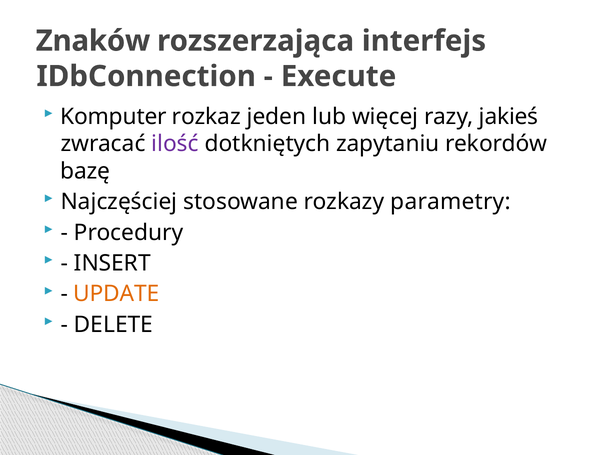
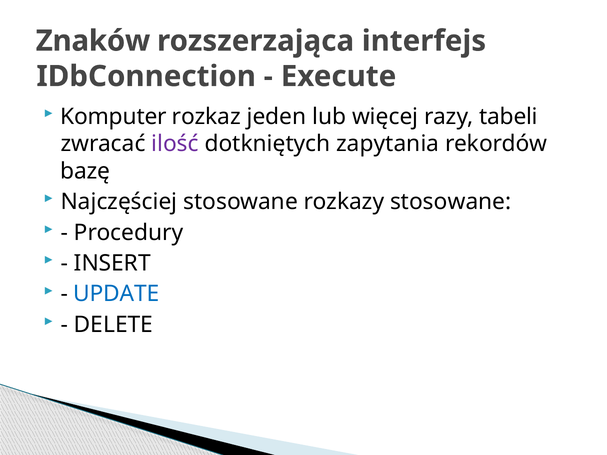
jakieś: jakieś -> tabeli
zapytaniu: zapytaniu -> zapytania
rozkazy parametry: parametry -> stosowane
UPDATE colour: orange -> blue
